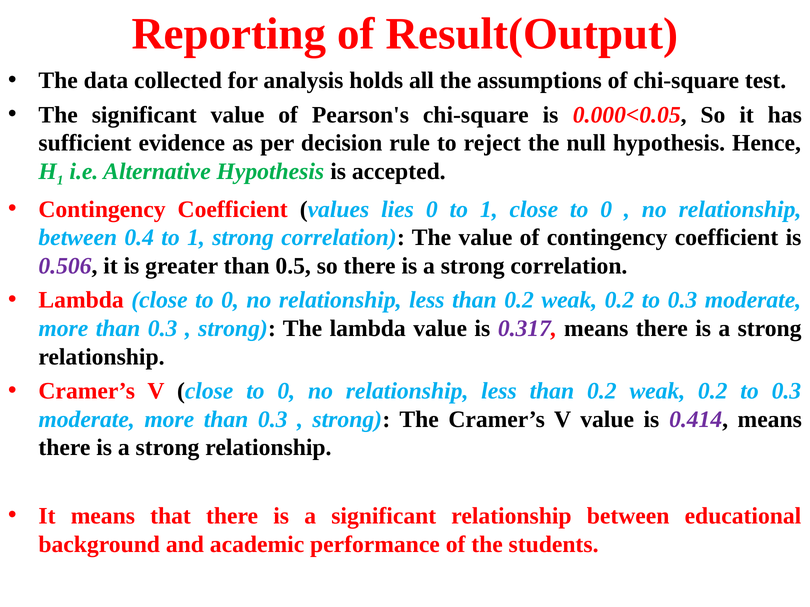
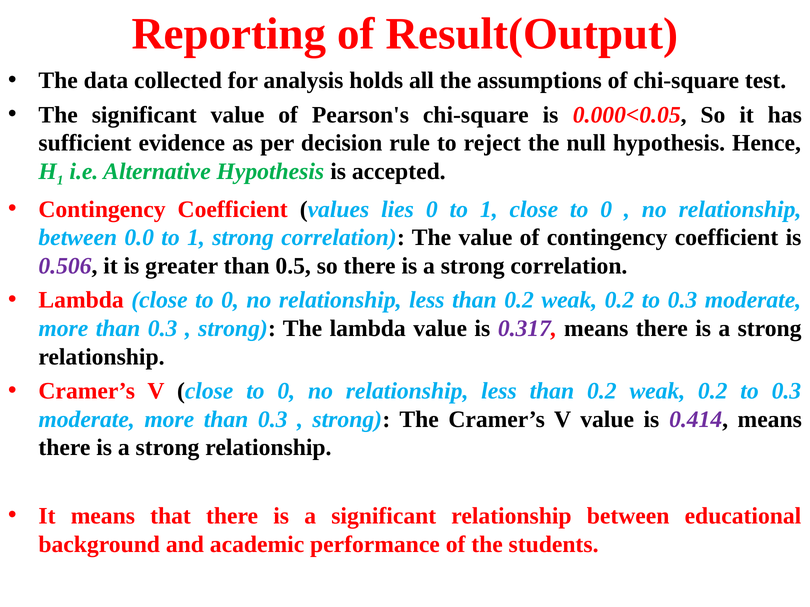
0.4: 0.4 -> 0.0
